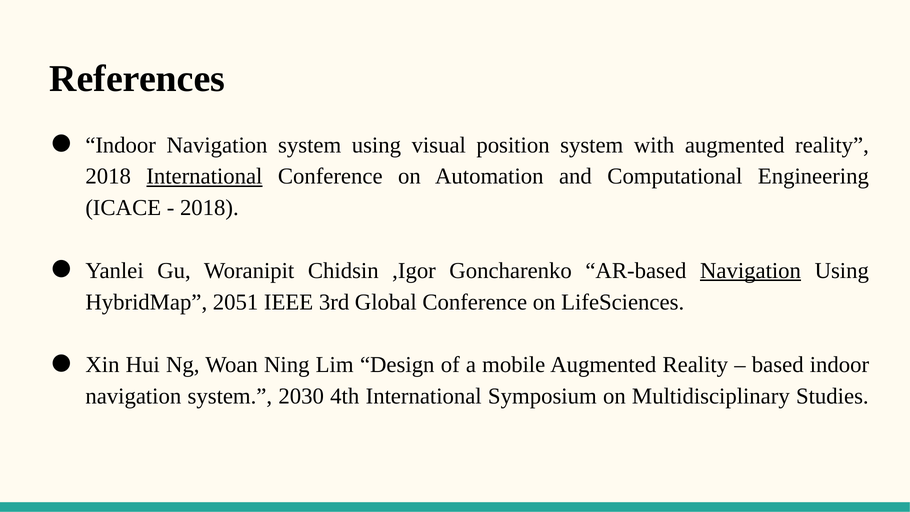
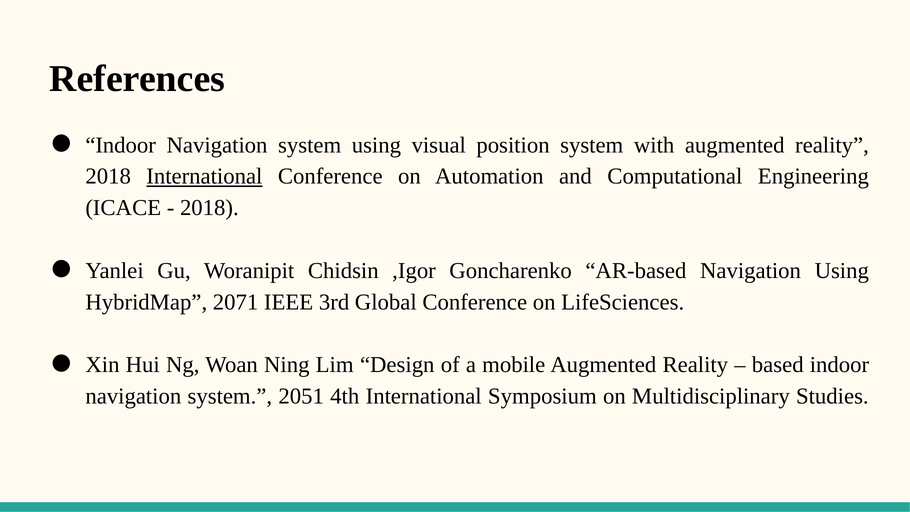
Navigation at (751, 271) underline: present -> none
2051: 2051 -> 2071
2030: 2030 -> 2051
